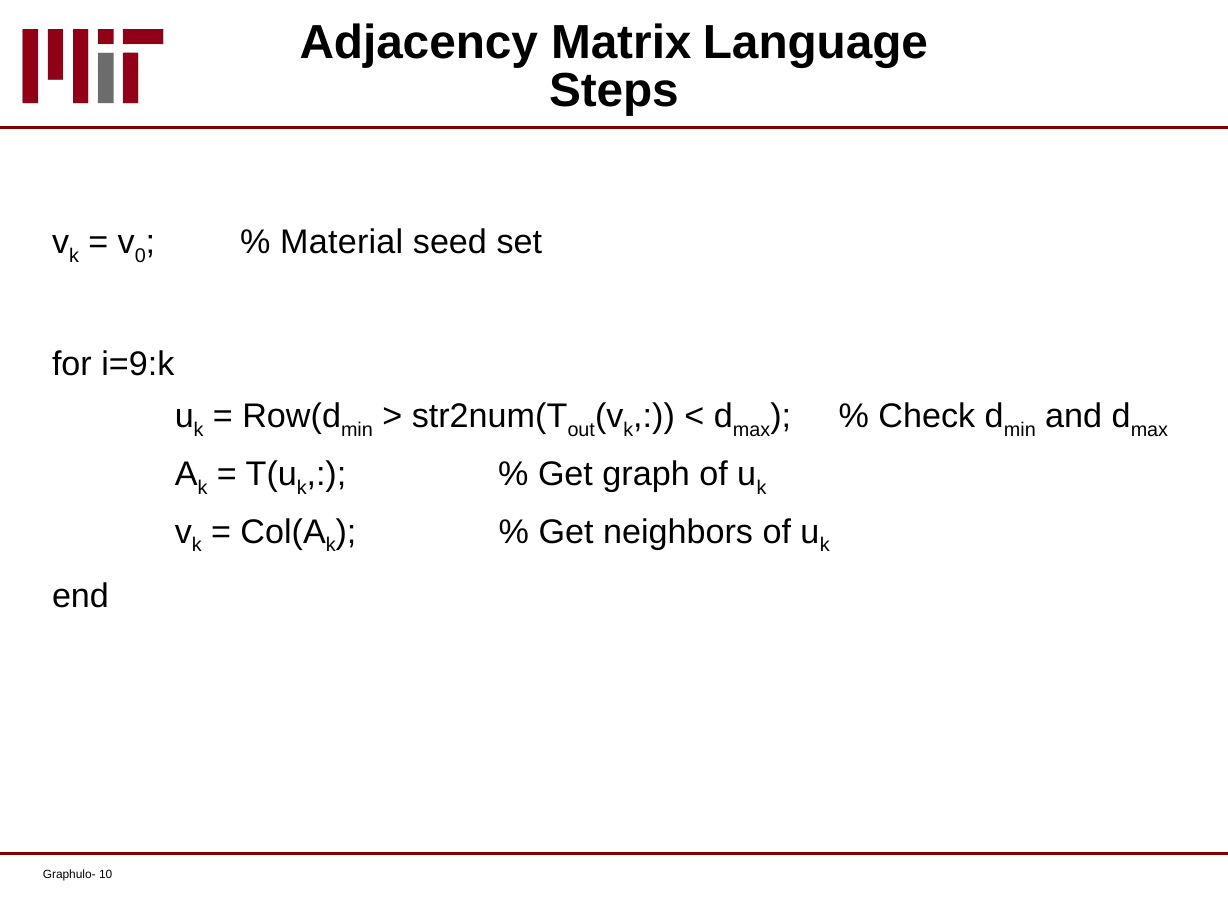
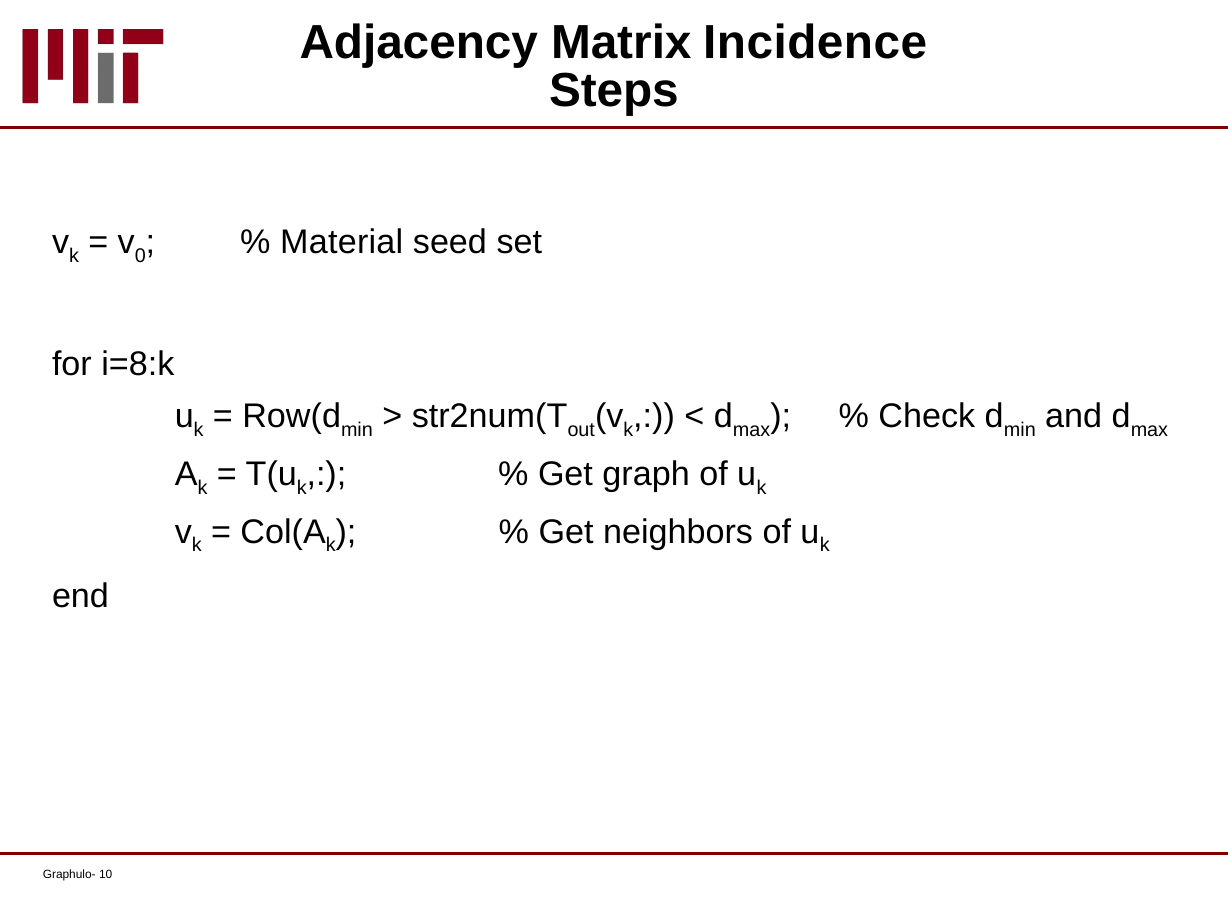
Language: Language -> Incidence
i=9:k: i=9:k -> i=8:k
